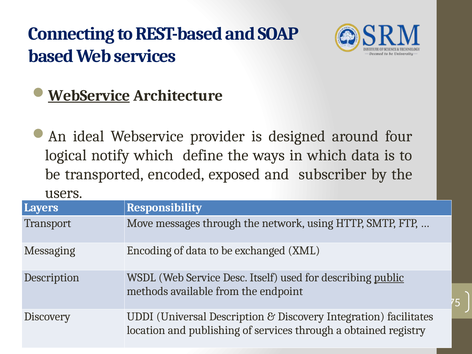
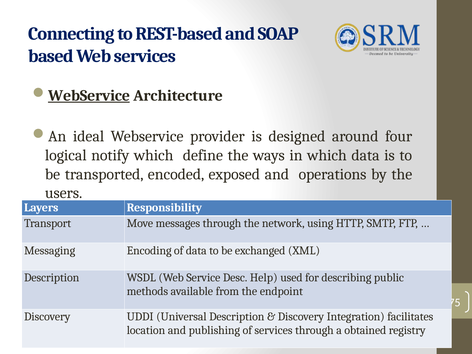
subscriber: subscriber -> operations
Itself: Itself -> Help
public underline: present -> none
